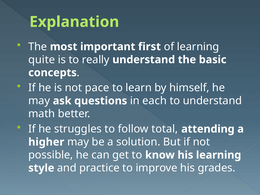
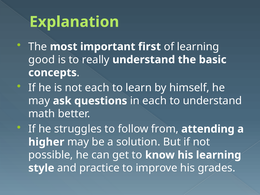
quite: quite -> good
not pace: pace -> each
total: total -> from
